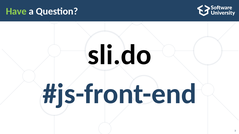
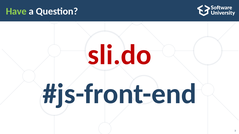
sli.do colour: black -> red
